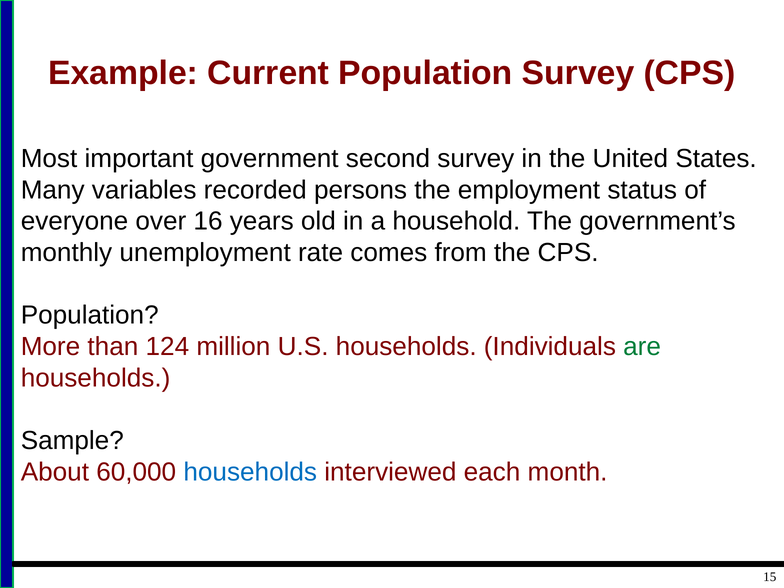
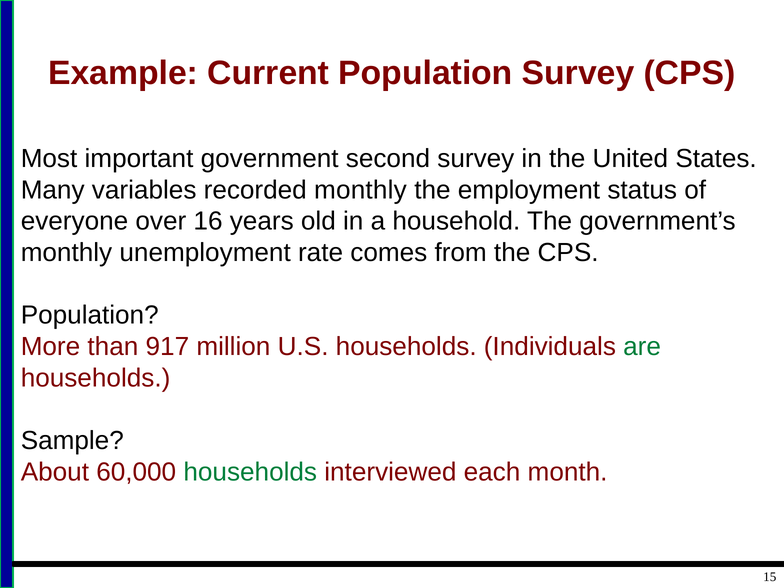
recorded persons: persons -> monthly
124: 124 -> 917
households at (250, 472) colour: blue -> green
